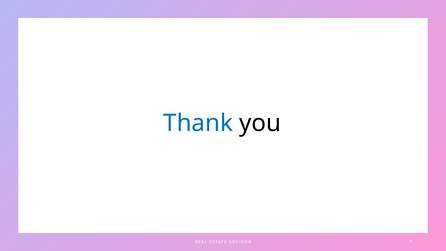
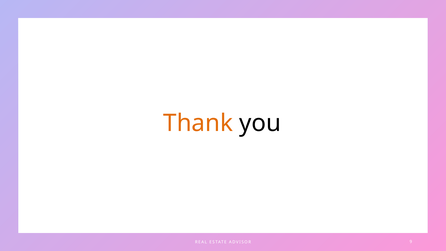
Thank colour: blue -> orange
